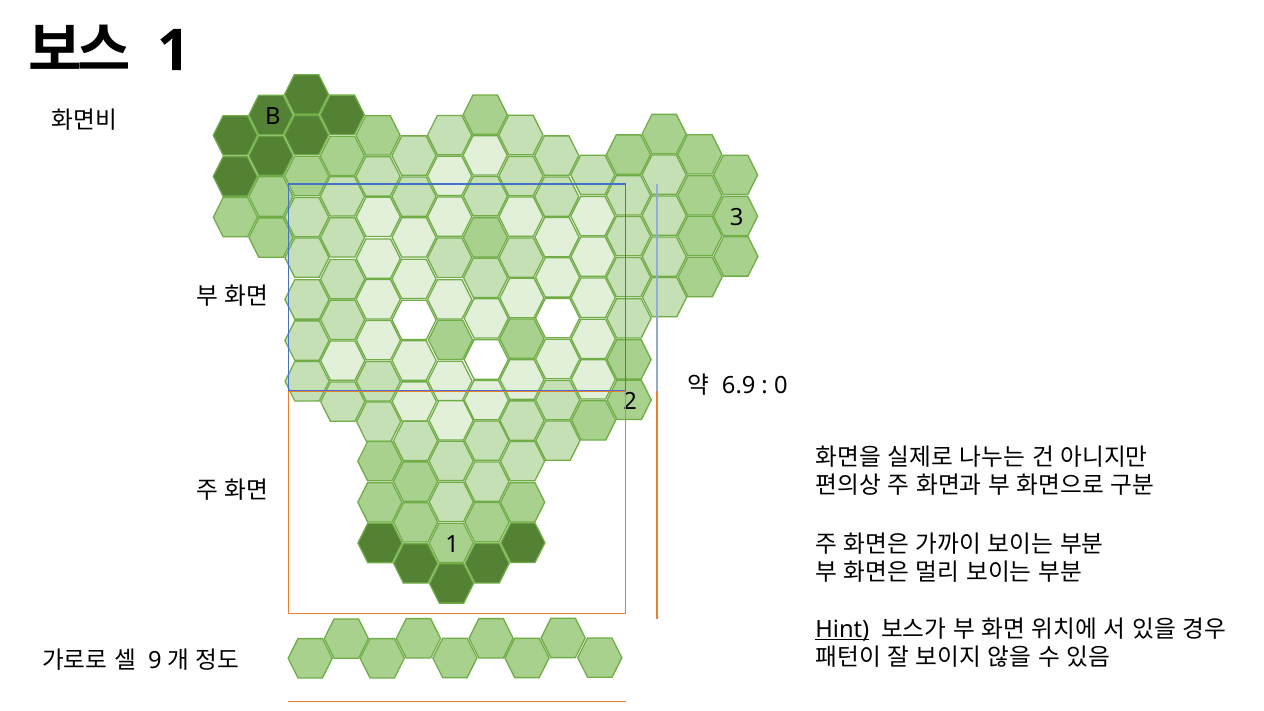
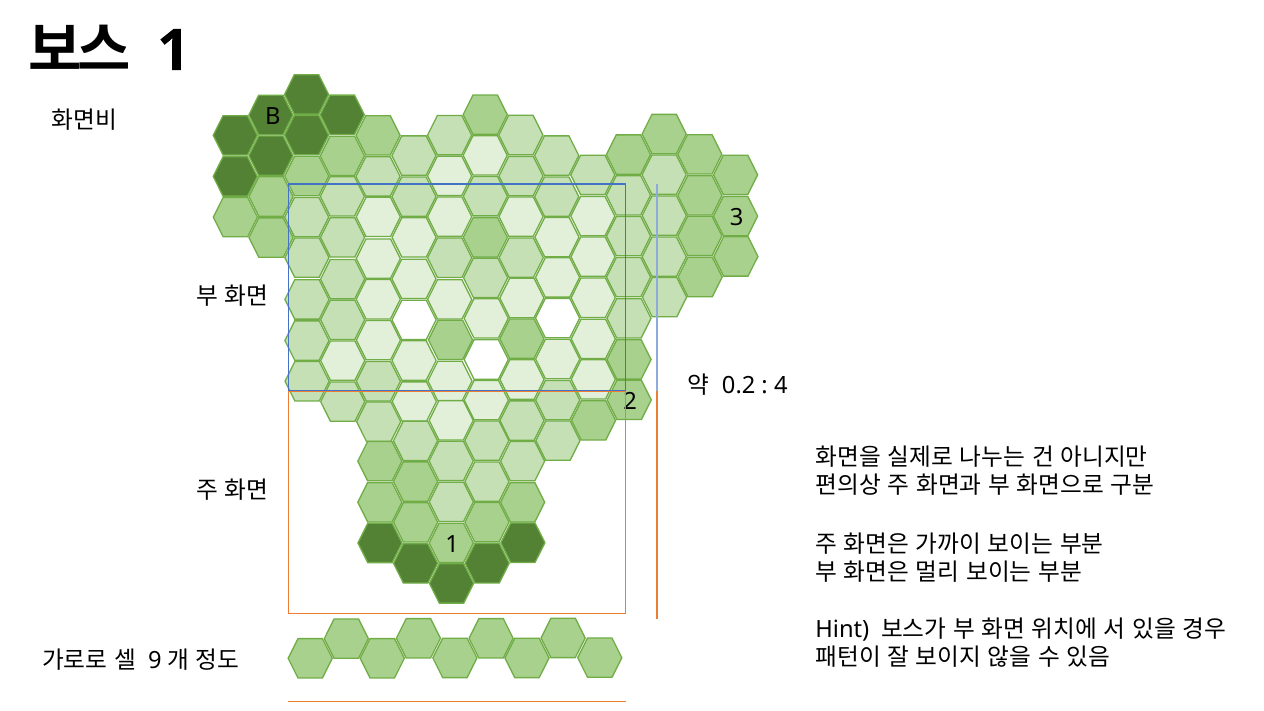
6.9: 6.9 -> 0.2
0: 0 -> 4
Hint underline: present -> none
